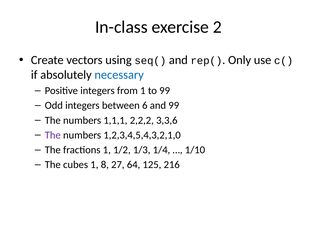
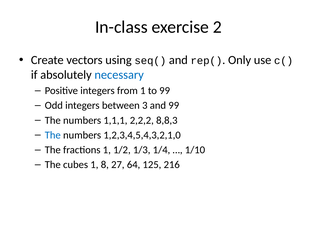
6: 6 -> 3
3,3,6: 3,3,6 -> 8,8,3
The at (53, 135) colour: purple -> blue
